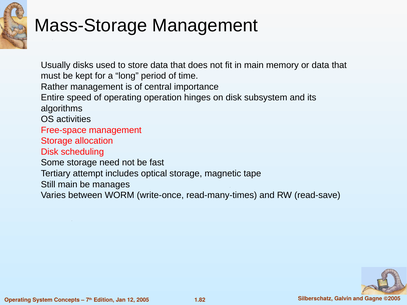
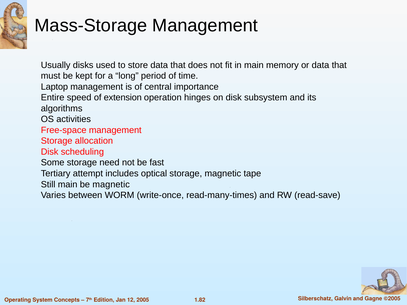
Rather: Rather -> Laptop
of operating: operating -> extension
be manages: manages -> magnetic
